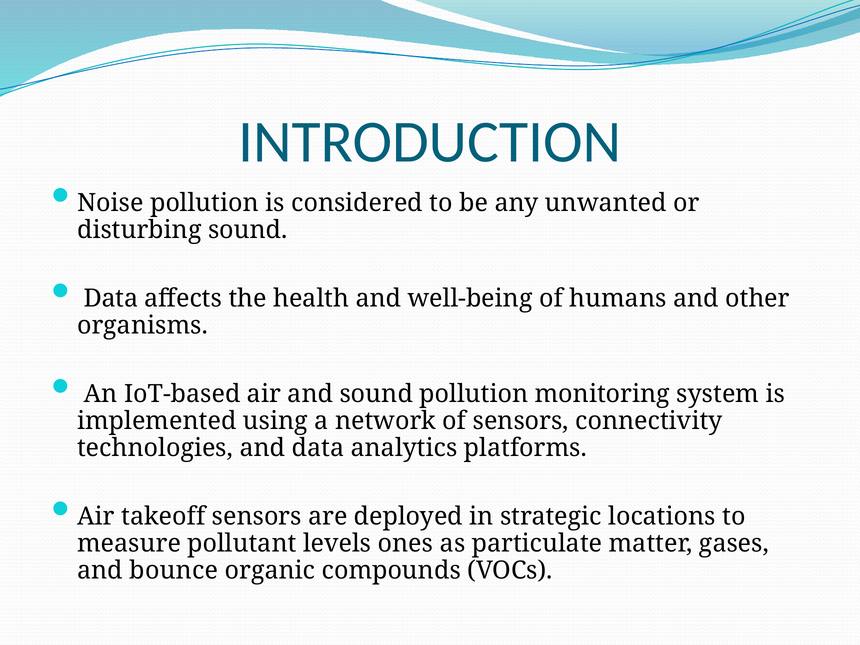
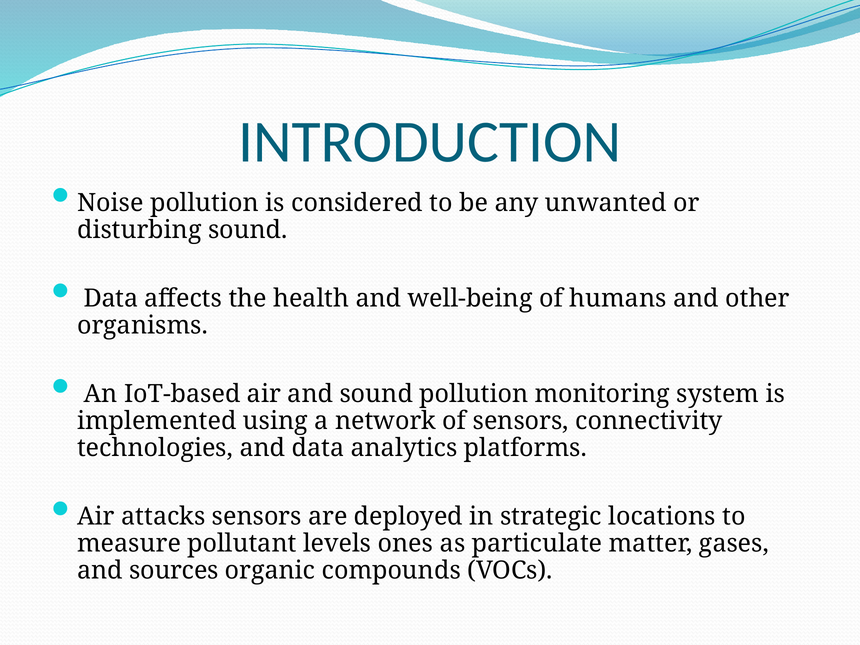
takeoff: takeoff -> attacks
bounce: bounce -> sources
